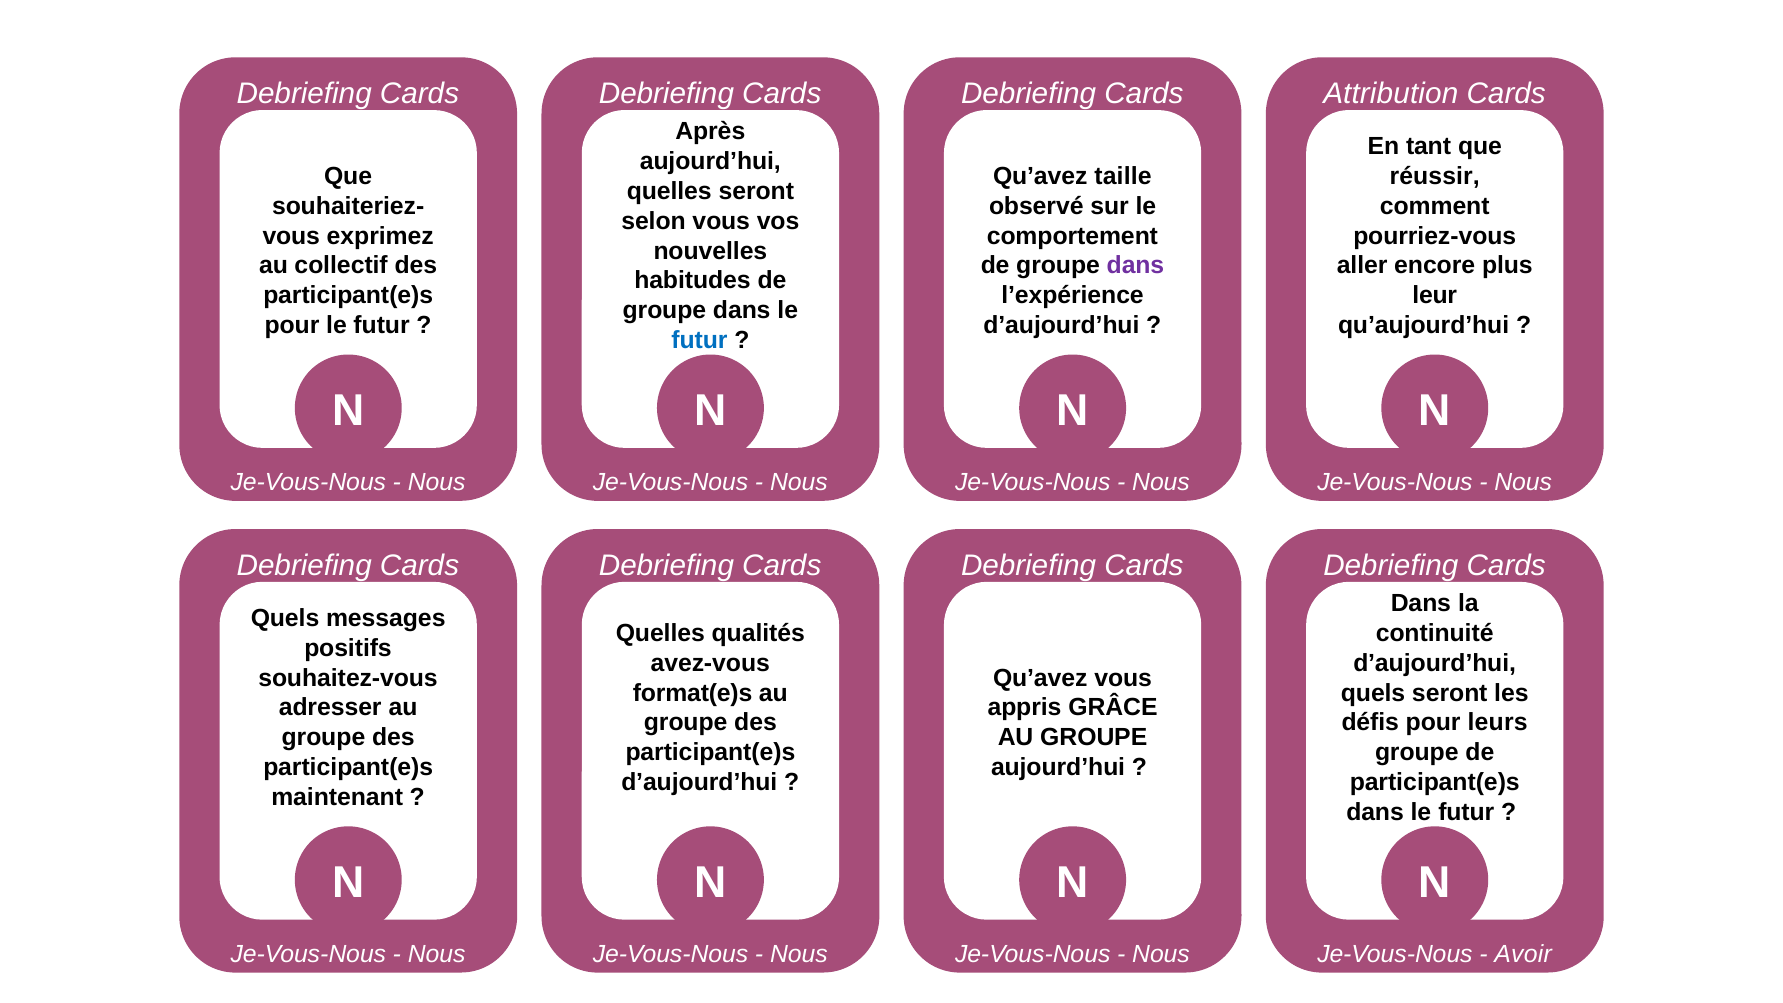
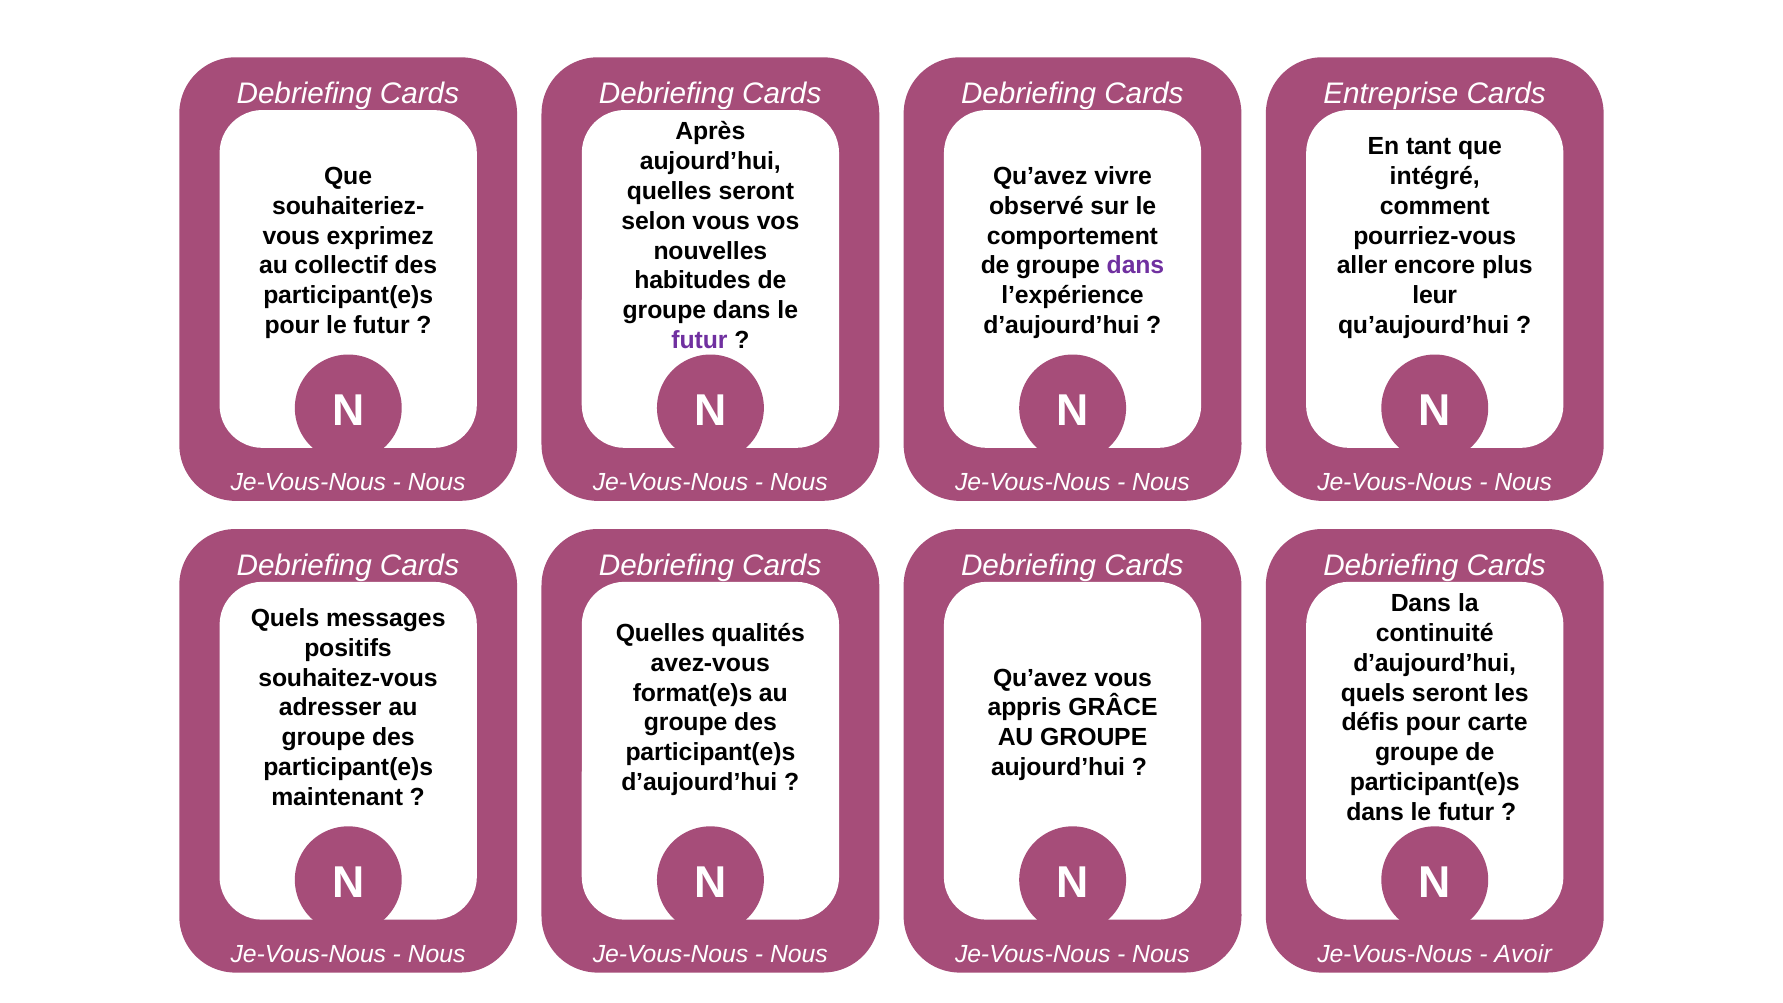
Attribution: Attribution -> Entreprise
taille: taille -> vivre
réussir: réussir -> intégré
futur at (699, 340) colour: blue -> purple
leurs: leurs -> carte
